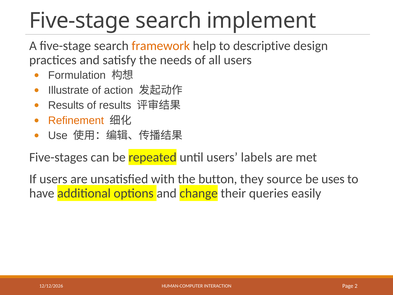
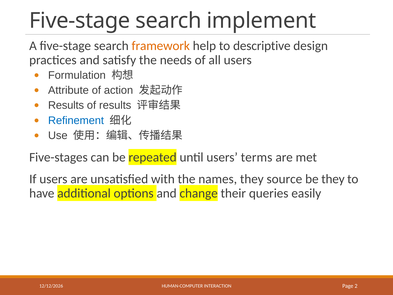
Illustrate: Illustrate -> Attribute
Refinement colour: orange -> blue
labels: labels -> terms
button: button -> names
be uses: uses -> they
